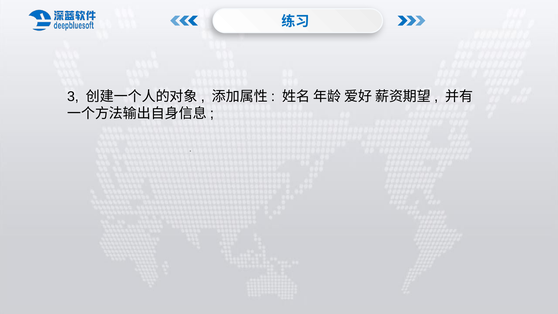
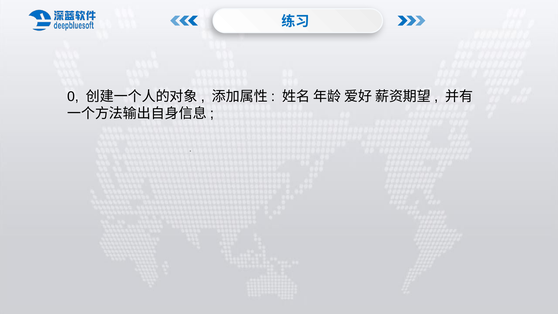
3: 3 -> 0
